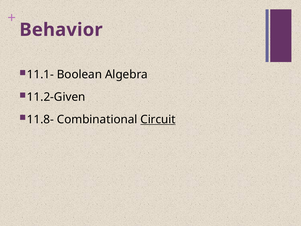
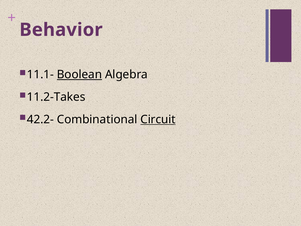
Boolean underline: none -> present
11.2-Given: 11.2-Given -> 11.2-Takes
11.8-: 11.8- -> 42.2-
